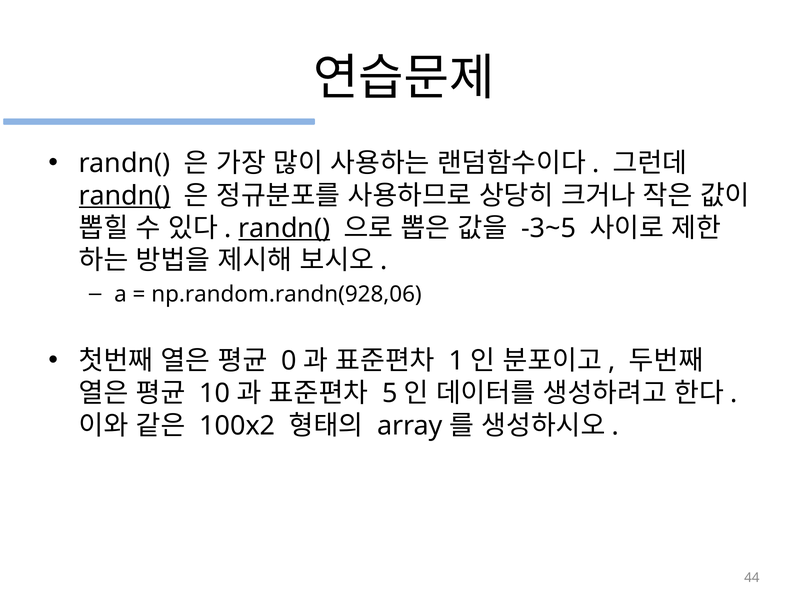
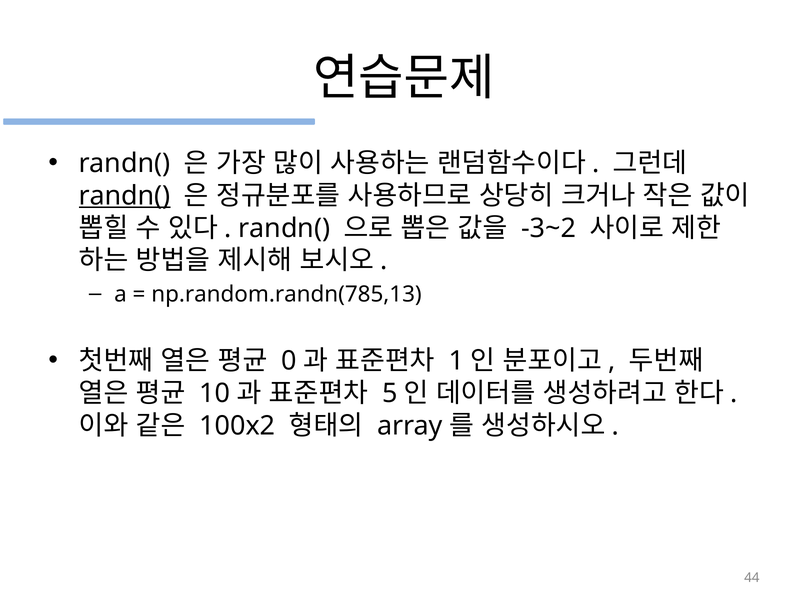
randn( at (284, 228) underline: present -> none
-3~5: -3~5 -> -3~2
np.random.randn(928,06: np.random.randn(928,06 -> np.random.randn(785,13
